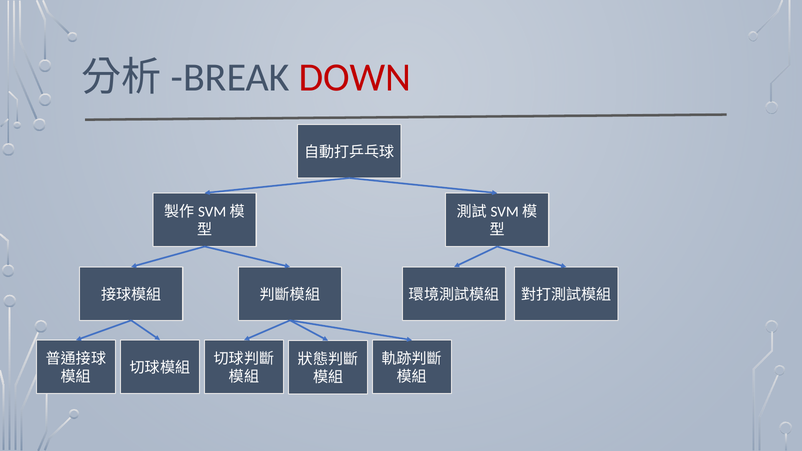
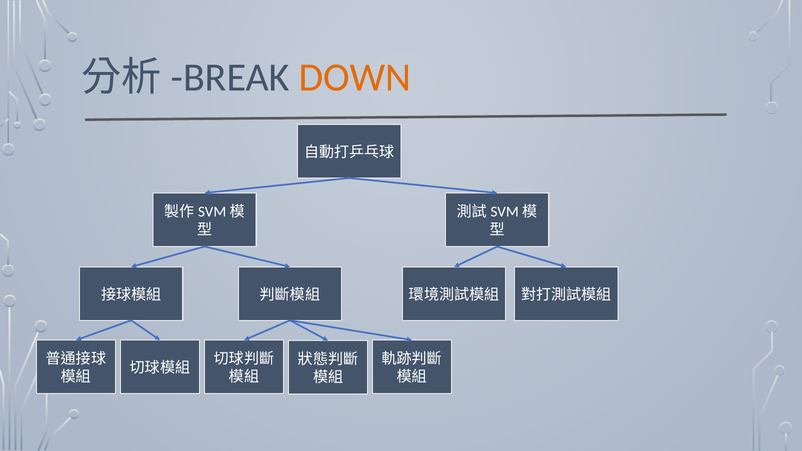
DOWN colour: red -> orange
